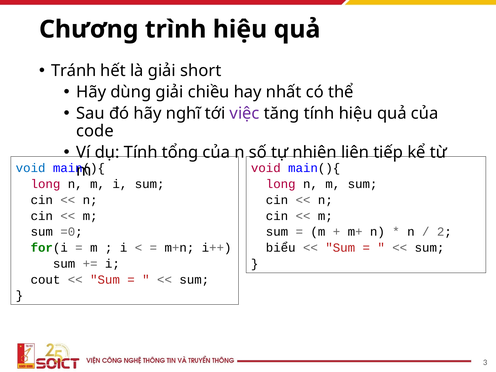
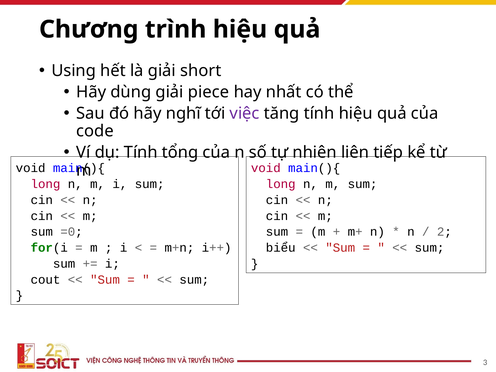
Tránh: Tránh -> Using
chiều: chiều -> piece
void at (31, 168) colour: blue -> black
